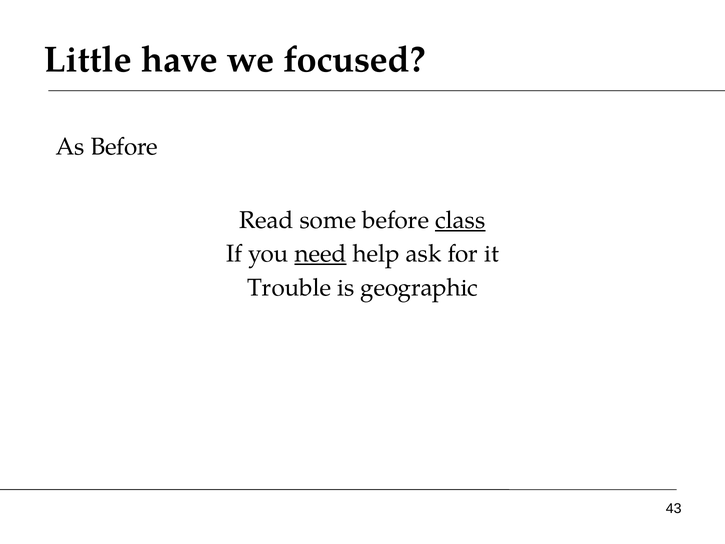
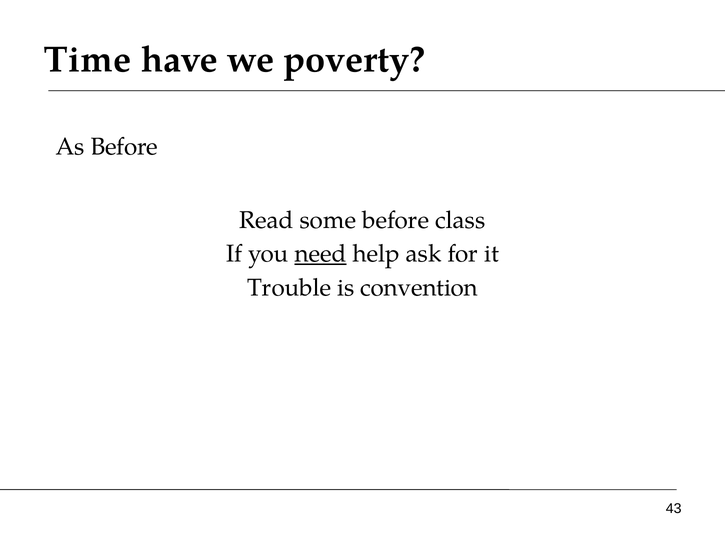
Little: Little -> Time
focused: focused -> poverty
class underline: present -> none
geographic: geographic -> convention
